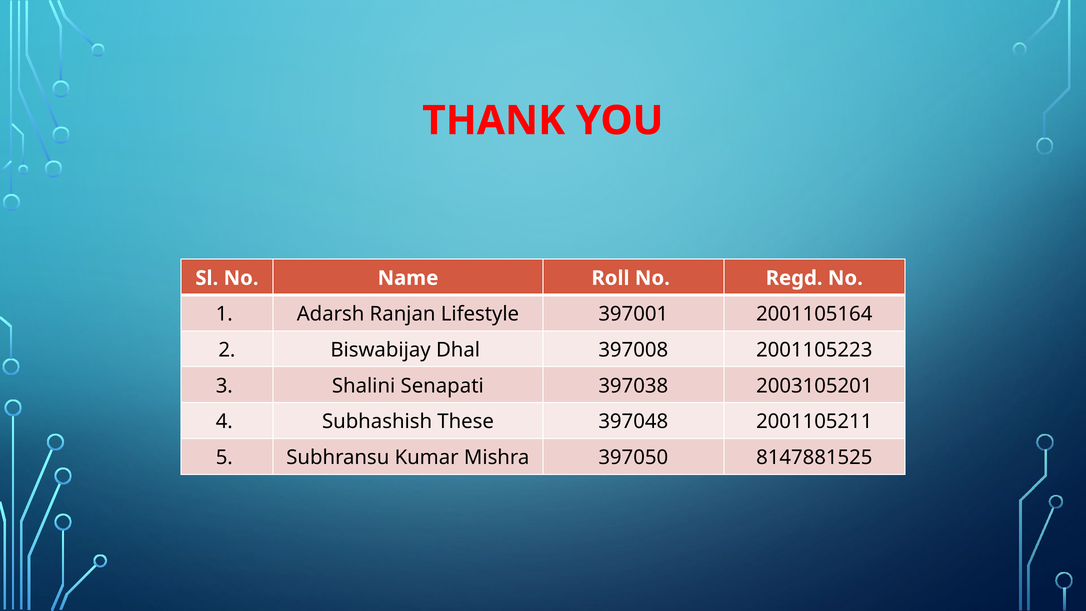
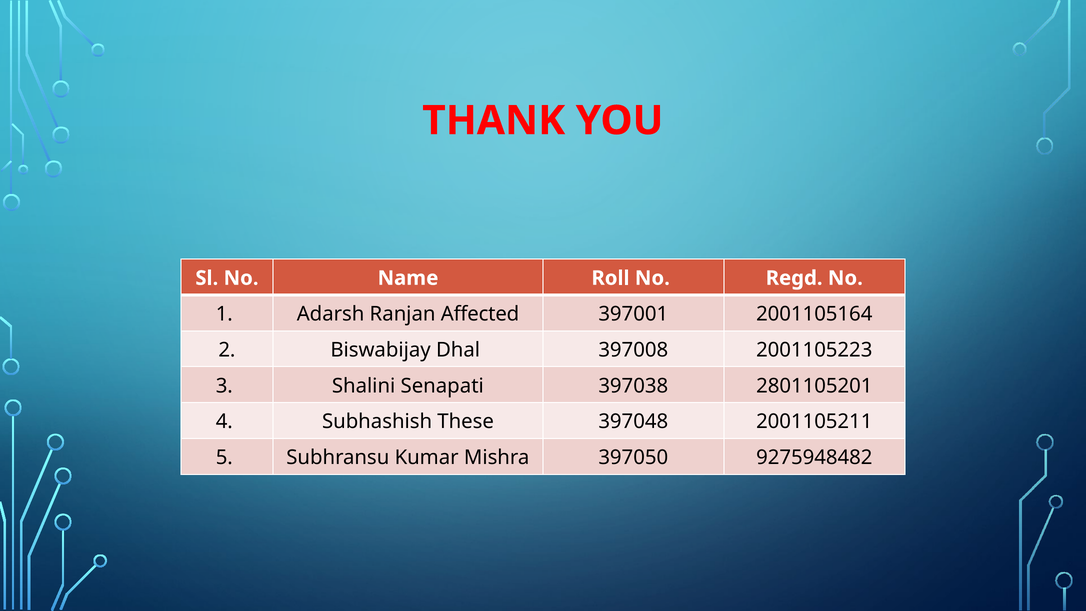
Lifestyle: Lifestyle -> Affected
2003105201: 2003105201 -> 2801105201
8147881525: 8147881525 -> 9275948482
